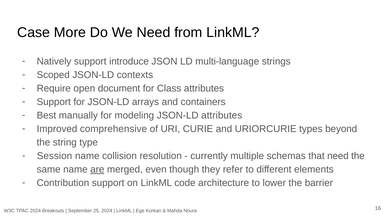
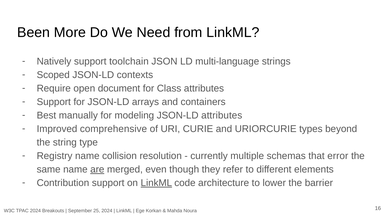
Case: Case -> Been
introduce: introduce -> toolchain
Session: Session -> Registry
that need: need -> error
LinkML at (156, 182) underline: none -> present
